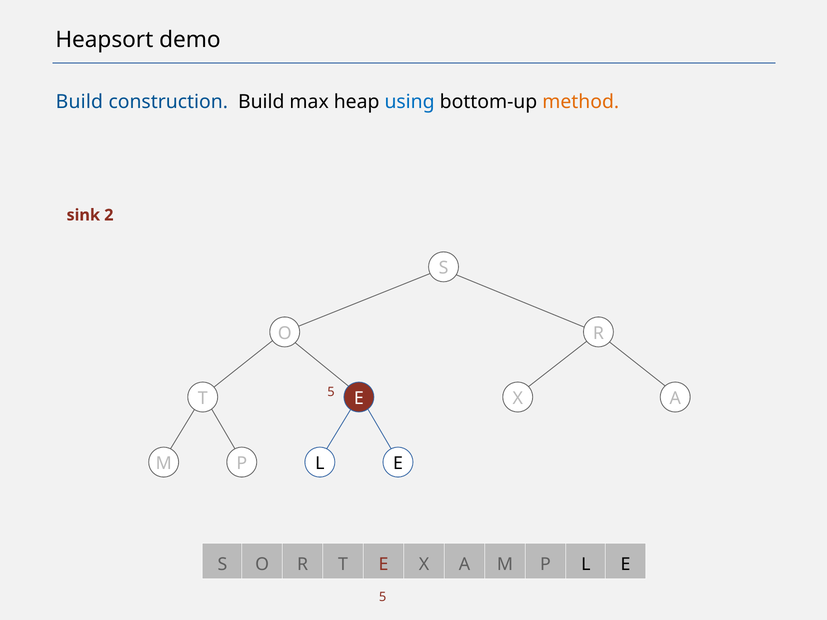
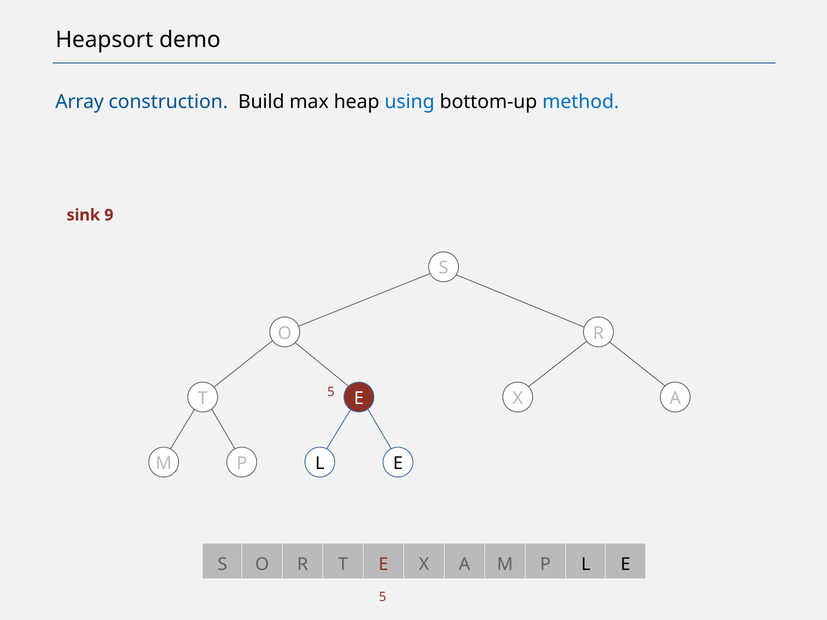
Build at (79, 102): Build -> Array
method colour: orange -> blue
2: 2 -> 9
